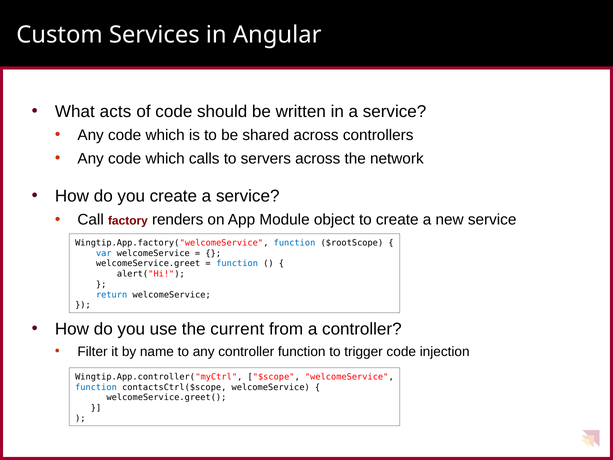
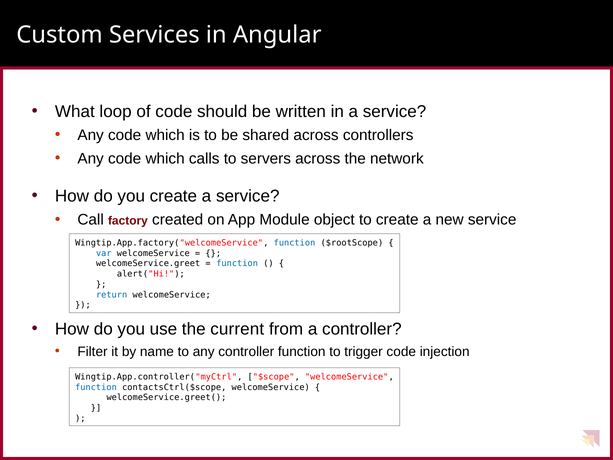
acts: acts -> loop
renders: renders -> created
